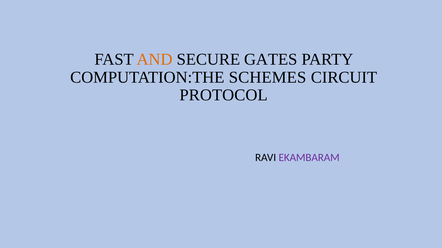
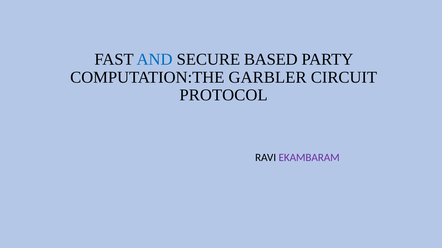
AND colour: orange -> blue
GATES: GATES -> BASED
SCHEMES: SCHEMES -> GARBLER
